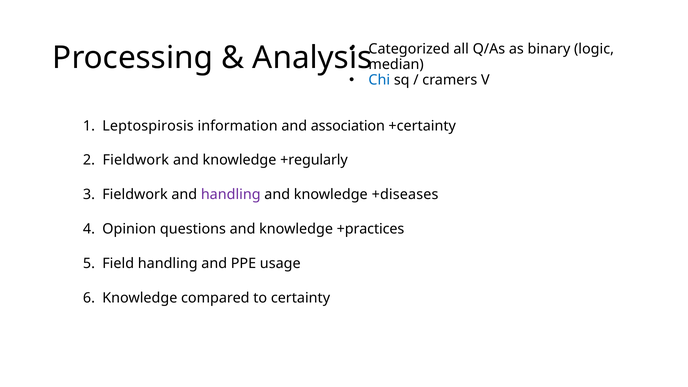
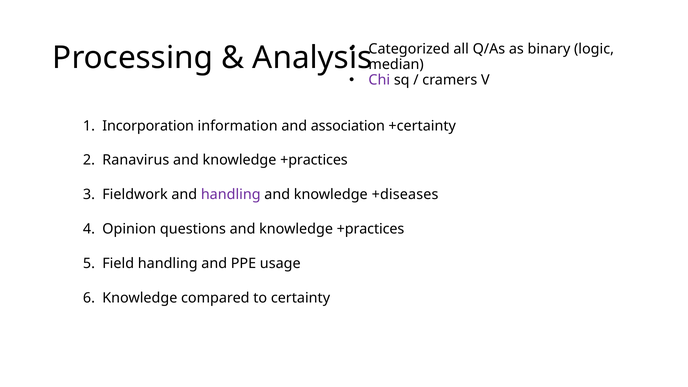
Chi colour: blue -> purple
Leptospirosis: Leptospirosis -> Incorporation
Fieldwork at (136, 160): Fieldwork -> Ranavirus
+regularly at (314, 160): +regularly -> +practices
